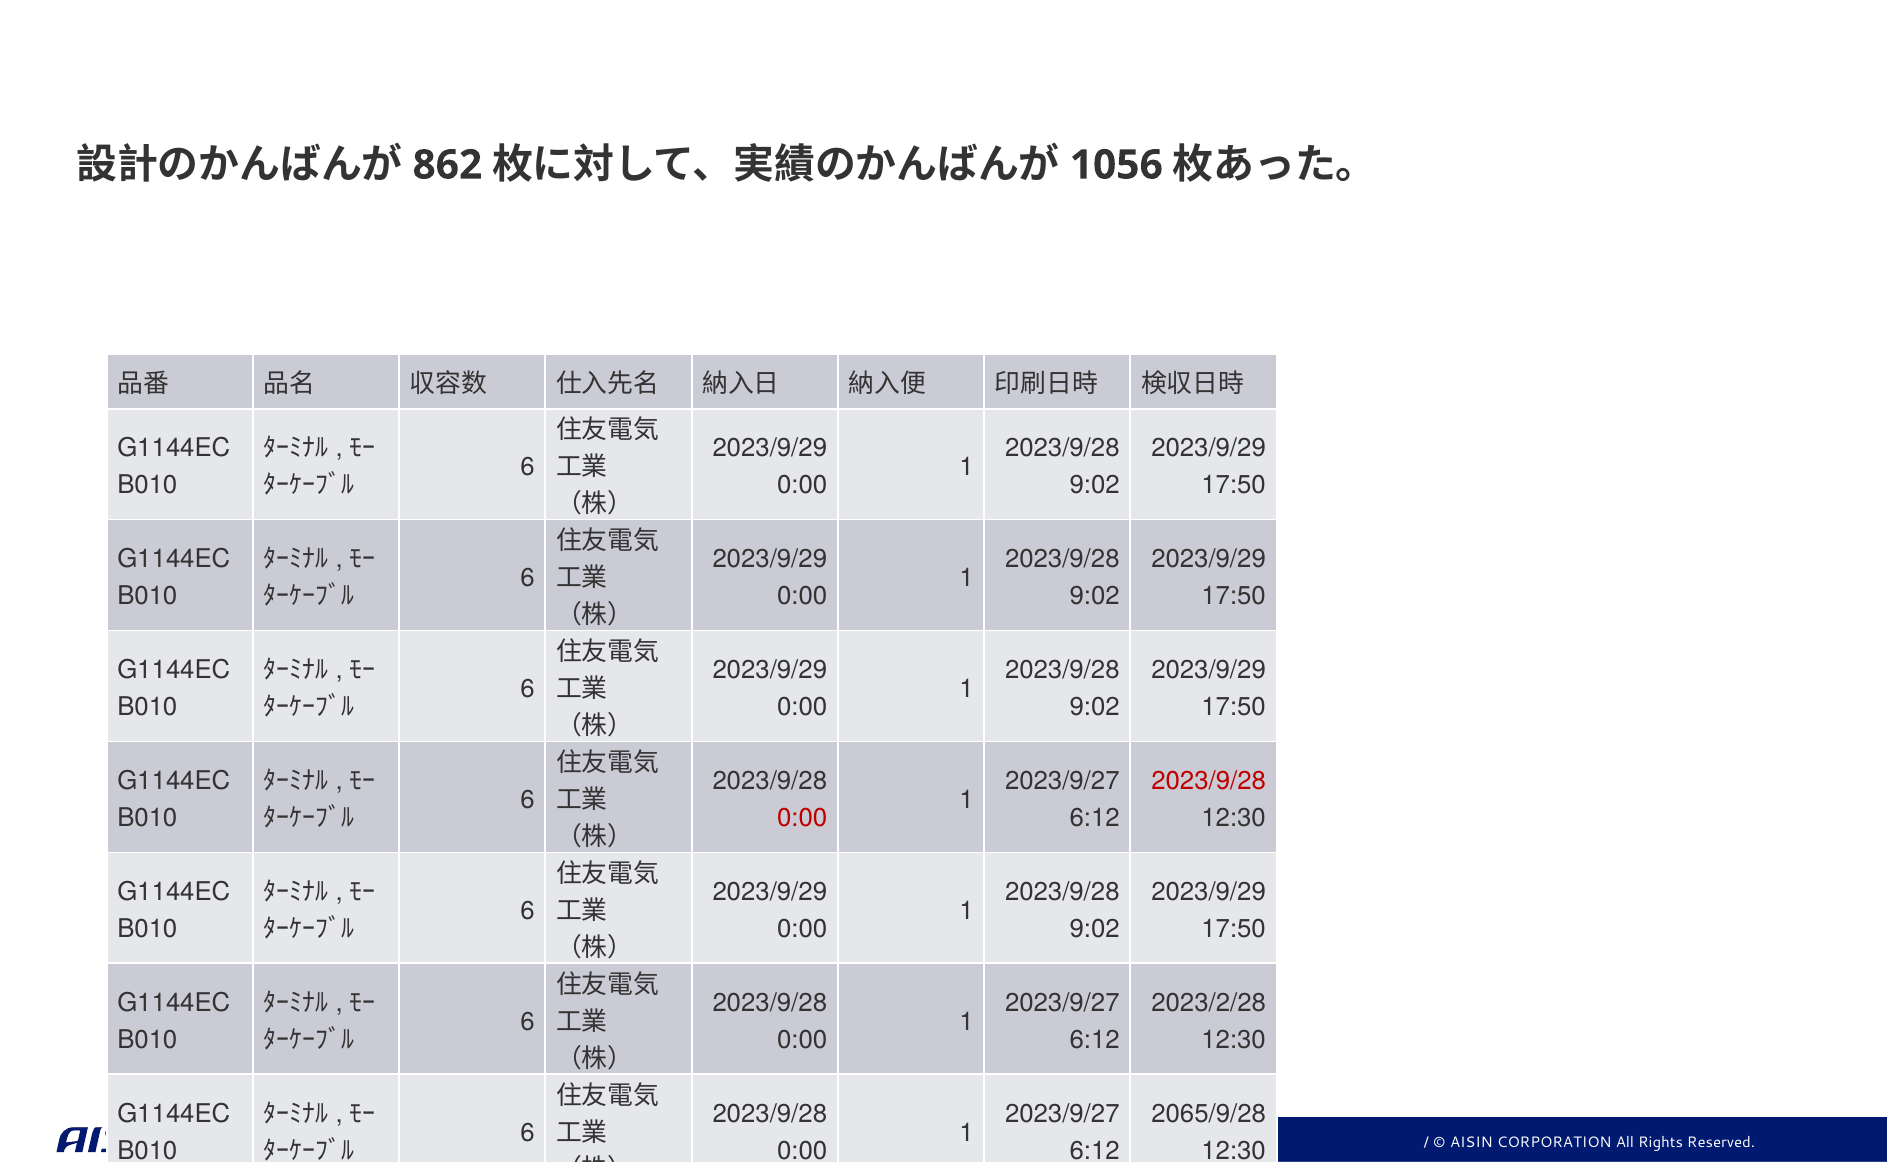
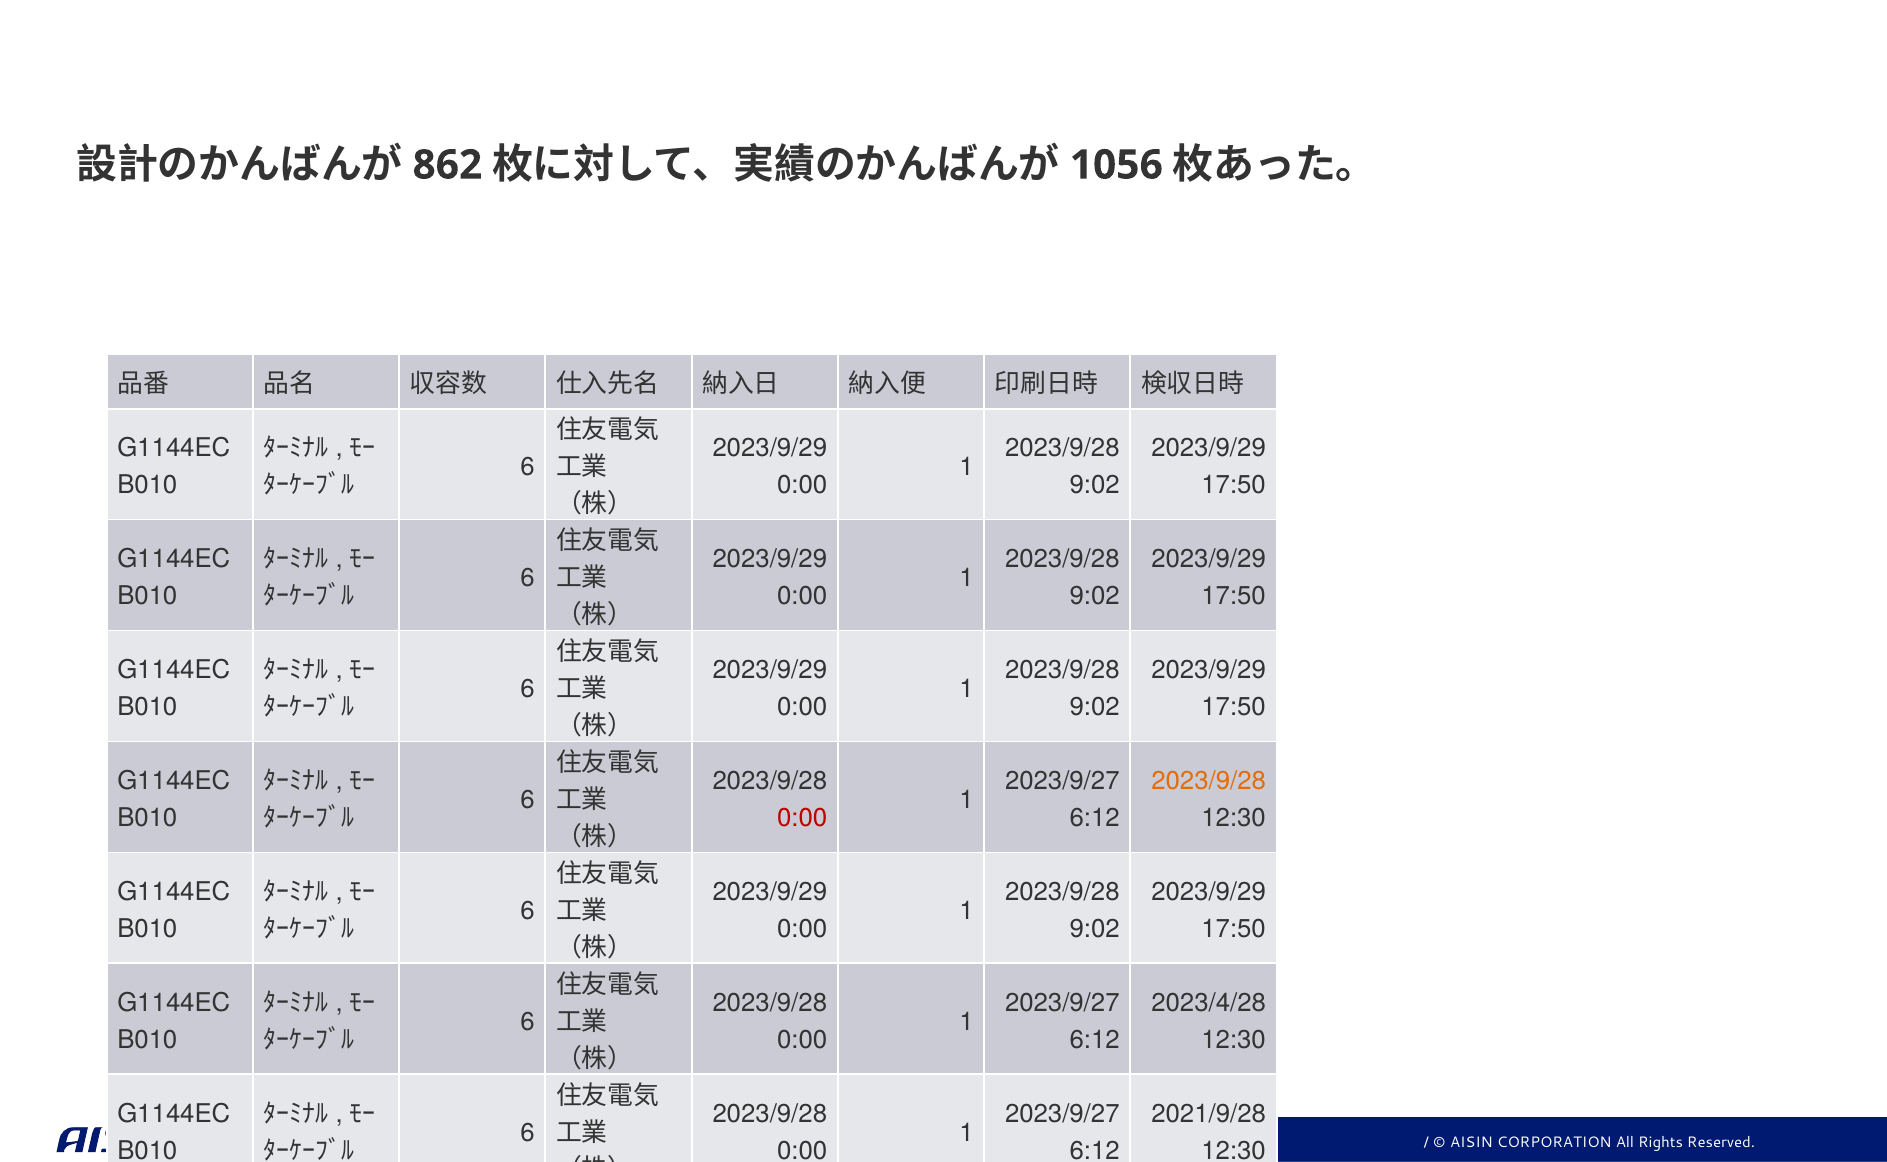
2023/9/28 at (1209, 781) colour: red -> orange
2023/2/28: 2023/2/28 -> 2023/4/28
2065/9/28: 2065/9/28 -> 2021/9/28
